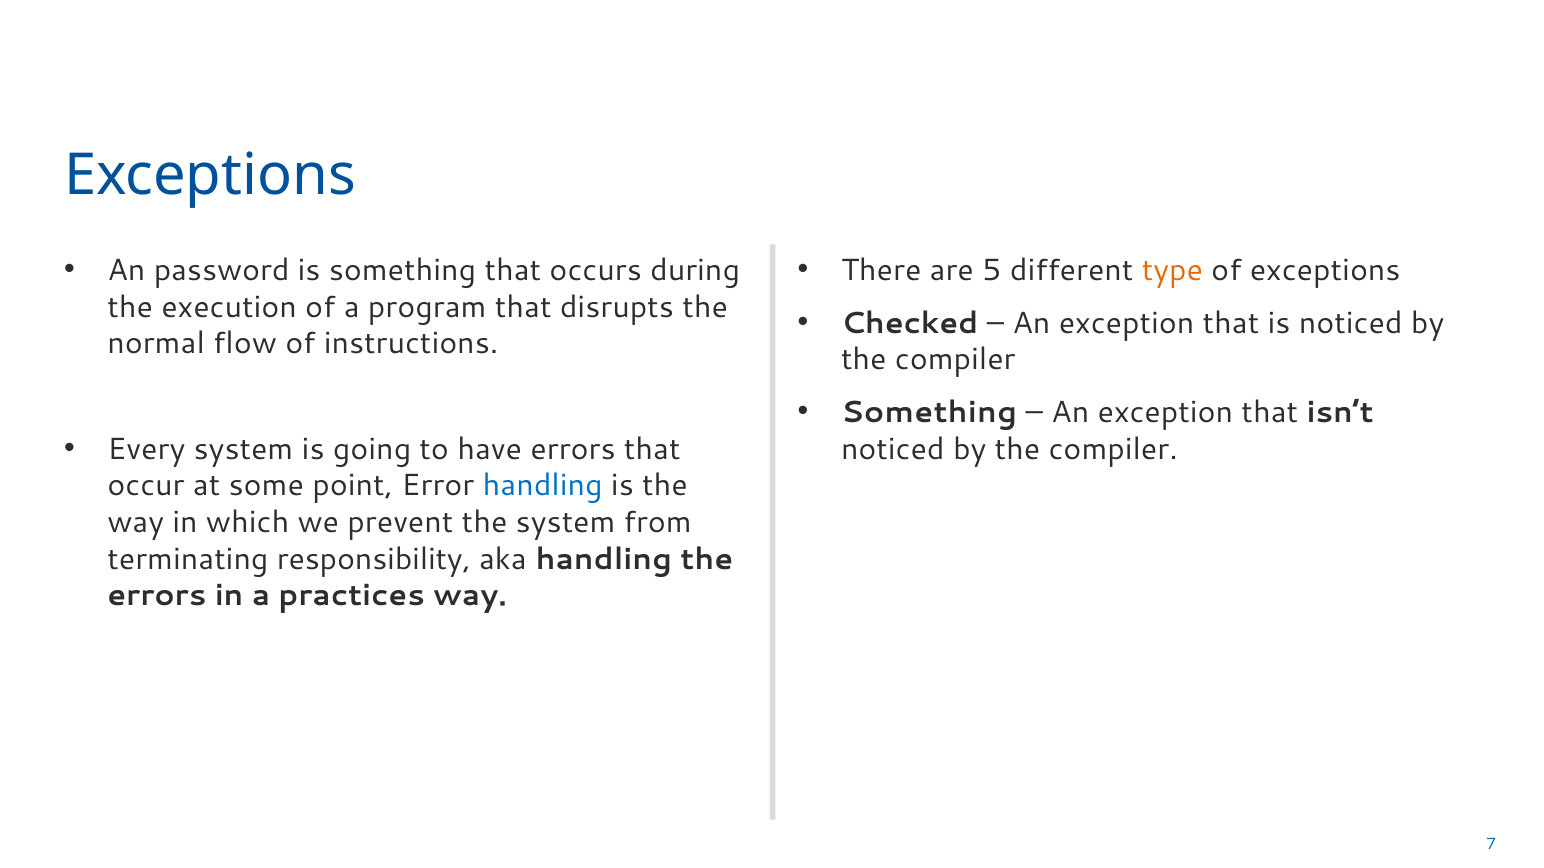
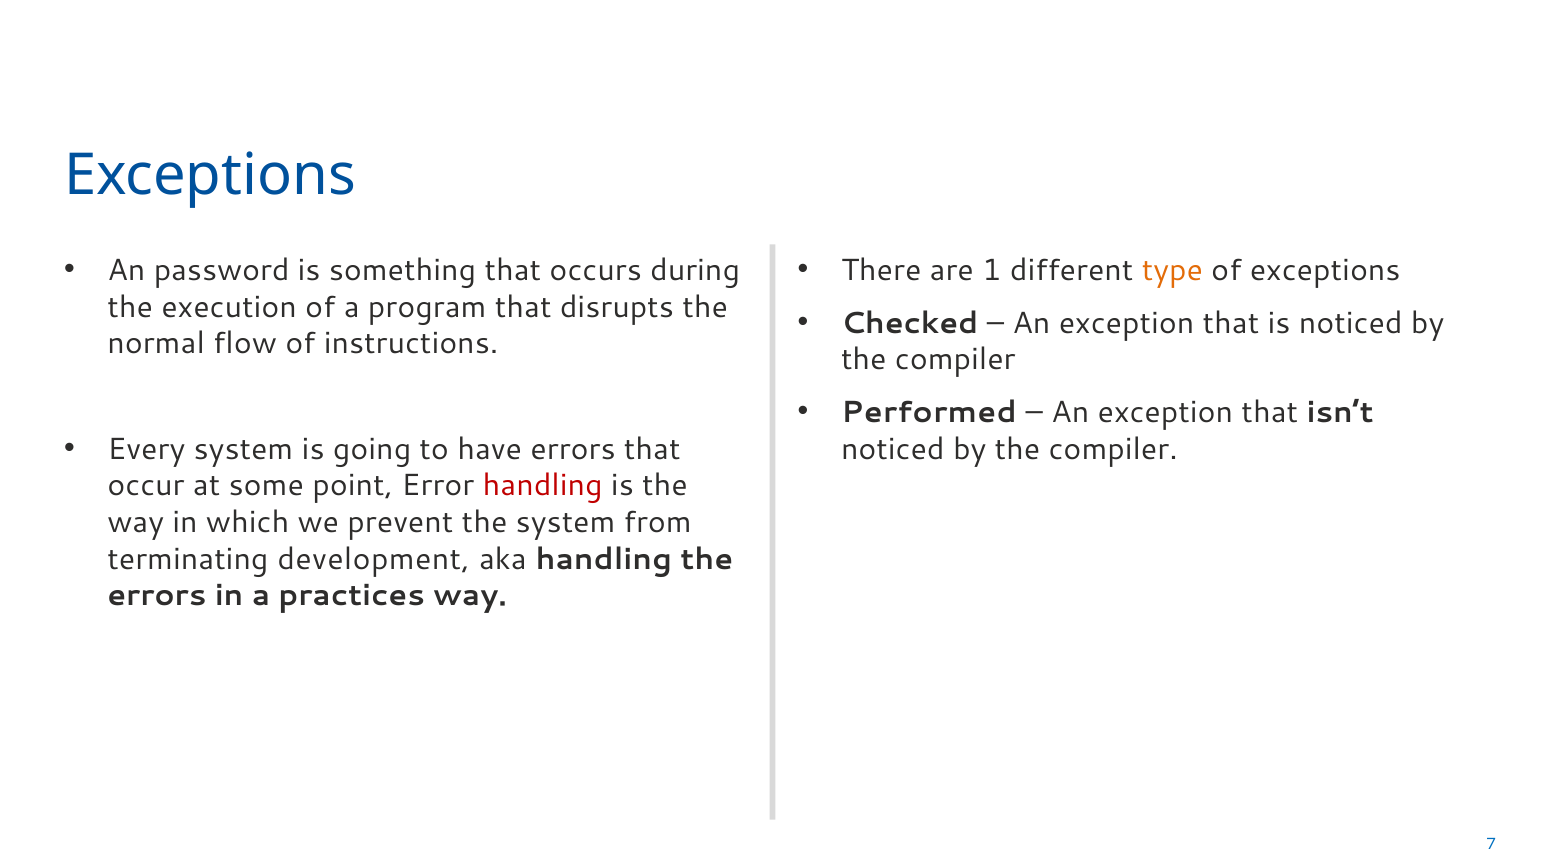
5: 5 -> 1
Something at (929, 413): Something -> Performed
handling at (543, 486) colour: blue -> red
responsibility: responsibility -> development
